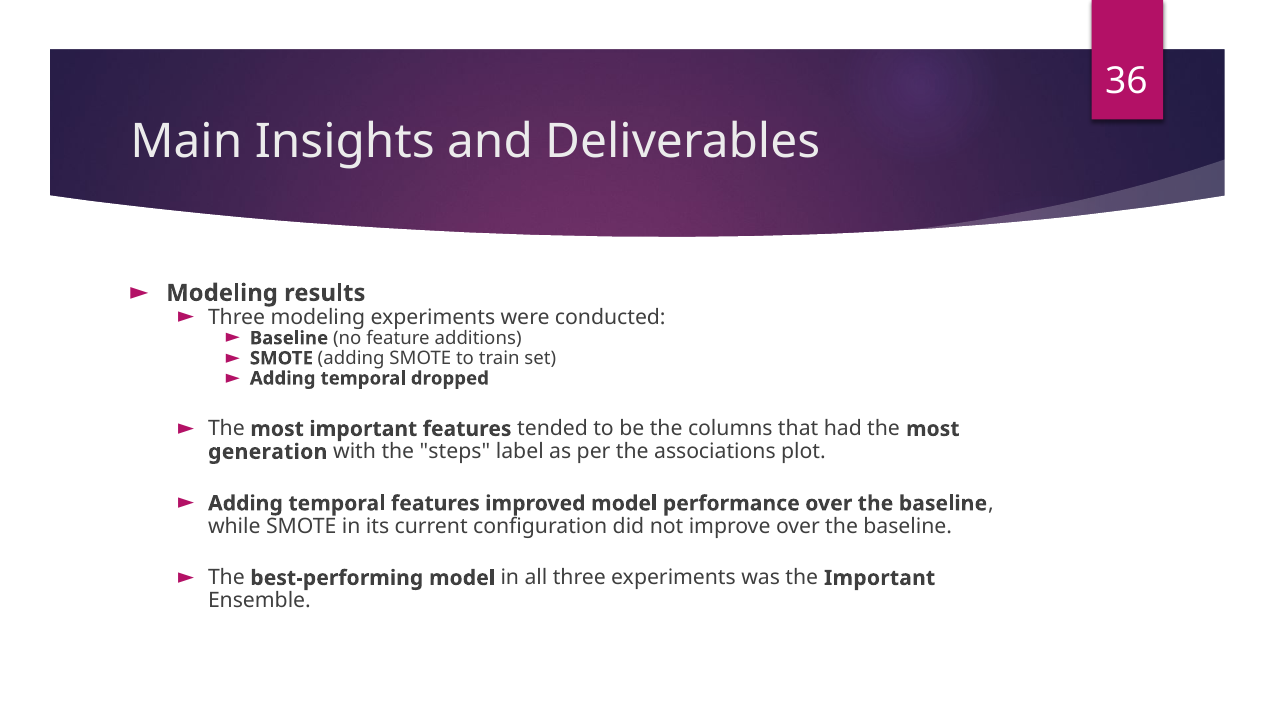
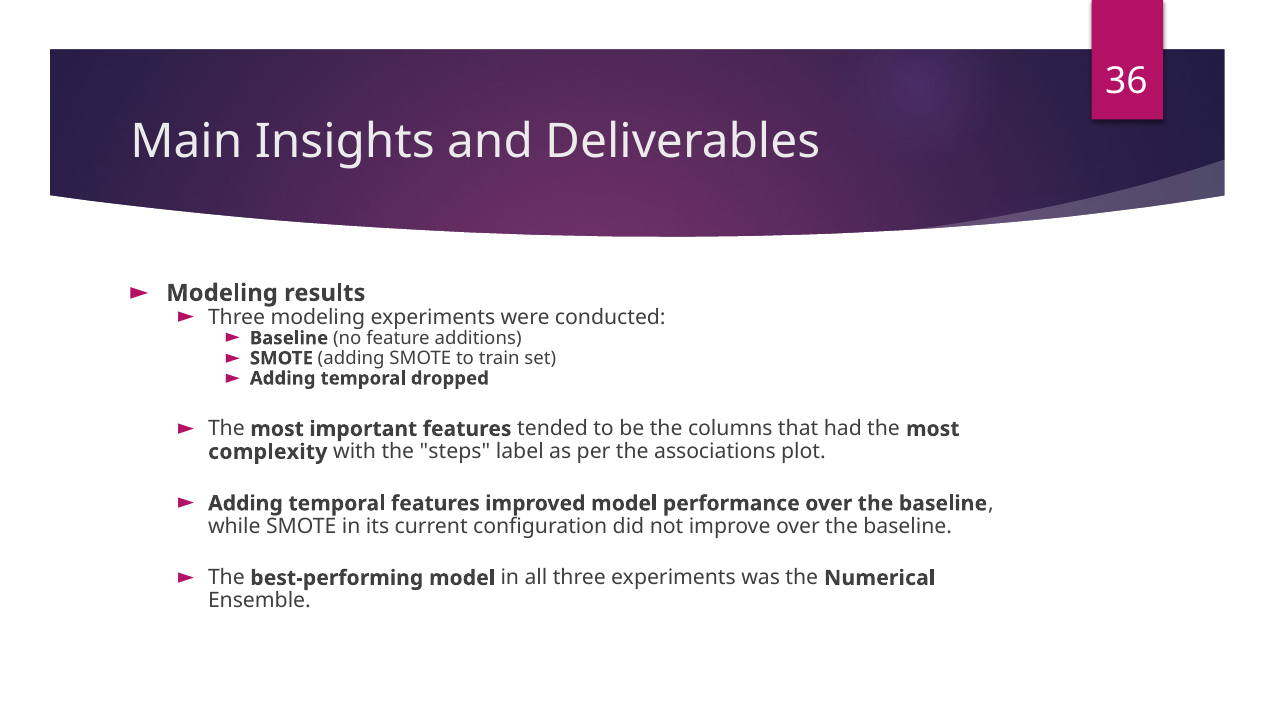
generation: generation -> complexity
the Important: Important -> Numerical
